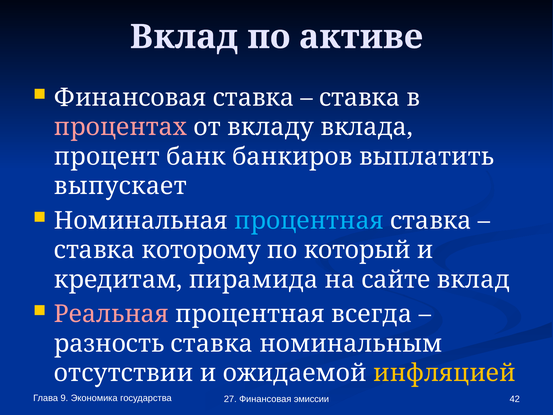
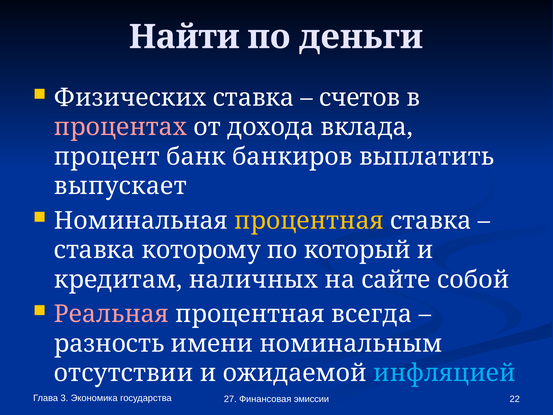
Вклад at (184, 37): Вклад -> Найти
активе: активе -> деньги
Финансовая at (130, 98): Финансовая -> Физических
ставка at (360, 98): ставка -> счетов
вкладу: вкладу -> дохода
процентная at (309, 220) colour: light blue -> yellow
пирамида: пирамида -> наличных
сайте вклад: вклад -> собой
разность ставка: ставка -> имени
инфляцией colour: yellow -> light blue
9: 9 -> 3
42: 42 -> 22
